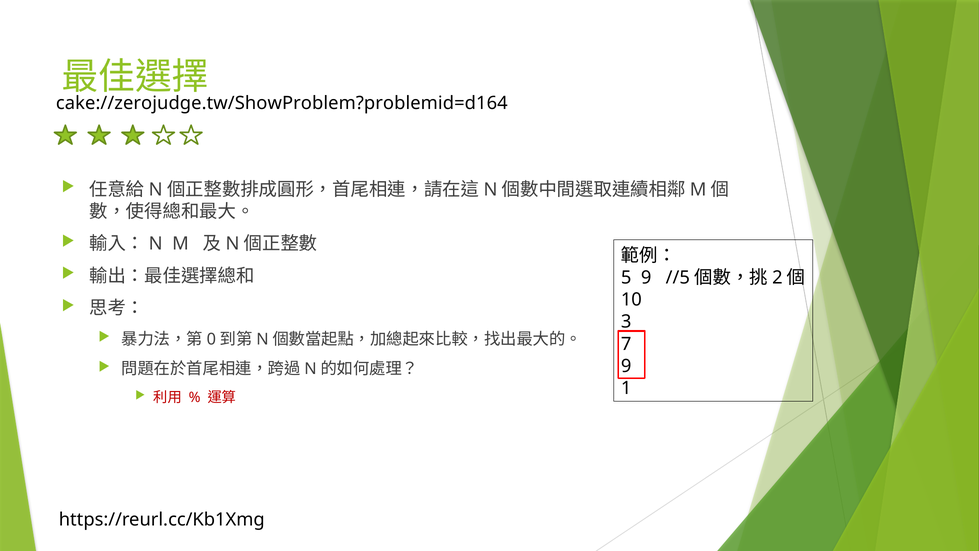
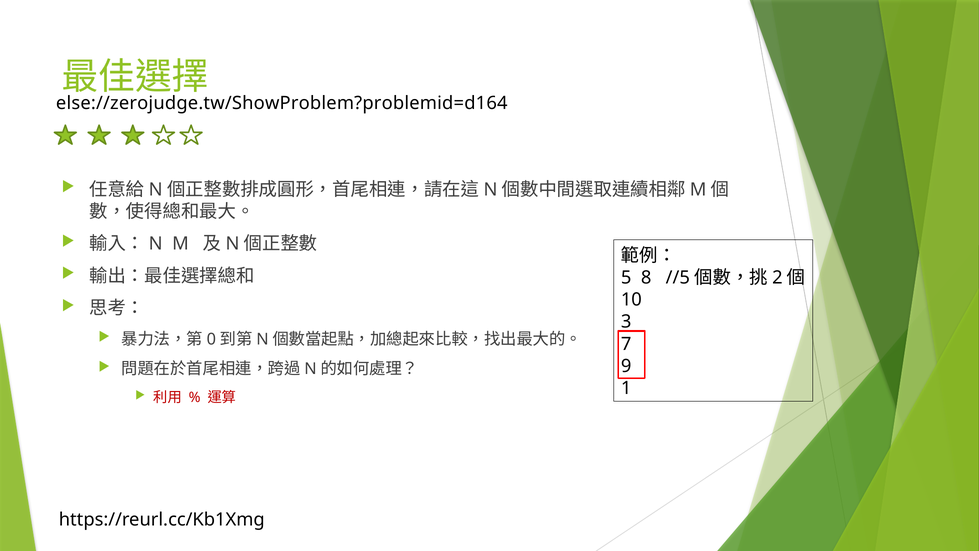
cake://zerojudge.tw/ShowProblem?problemid=d164: cake://zerojudge.tw/ShowProblem?problemid=d164 -> else://zerojudge.tw/ShowProblem?problemid=d164
5 9: 9 -> 8
